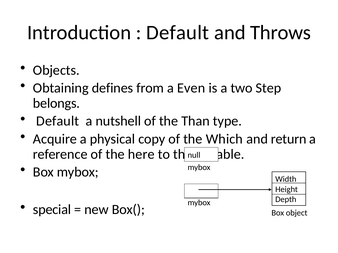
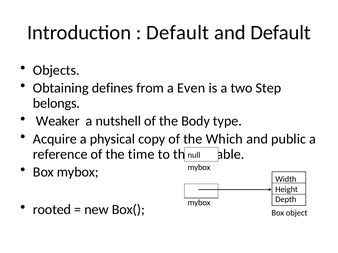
and Throws: Throws -> Default
Default at (58, 121): Default -> Weaker
Than: Than -> Body
return: return -> public
here: here -> time
special: special -> rooted
